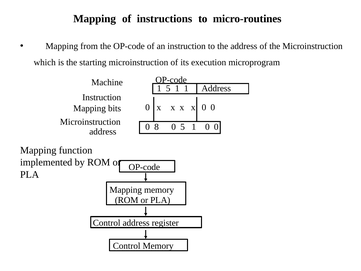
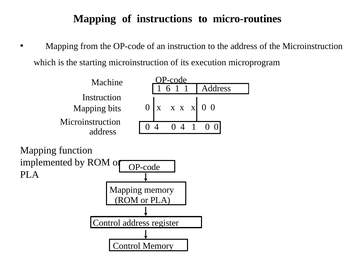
1 5: 5 -> 6
8 at (157, 127): 8 -> 4
5 at (183, 127): 5 -> 4
